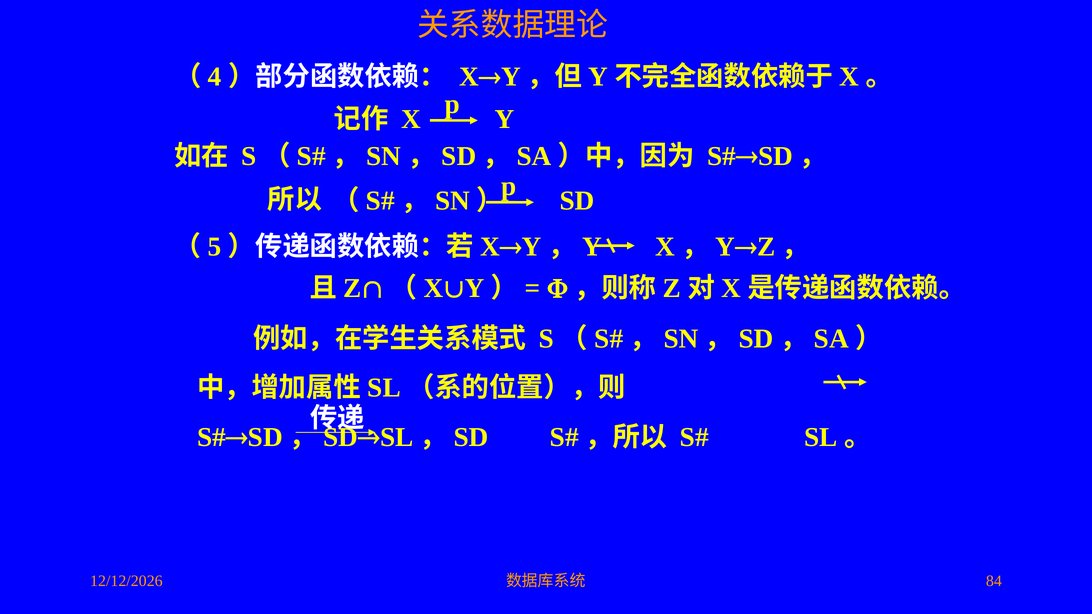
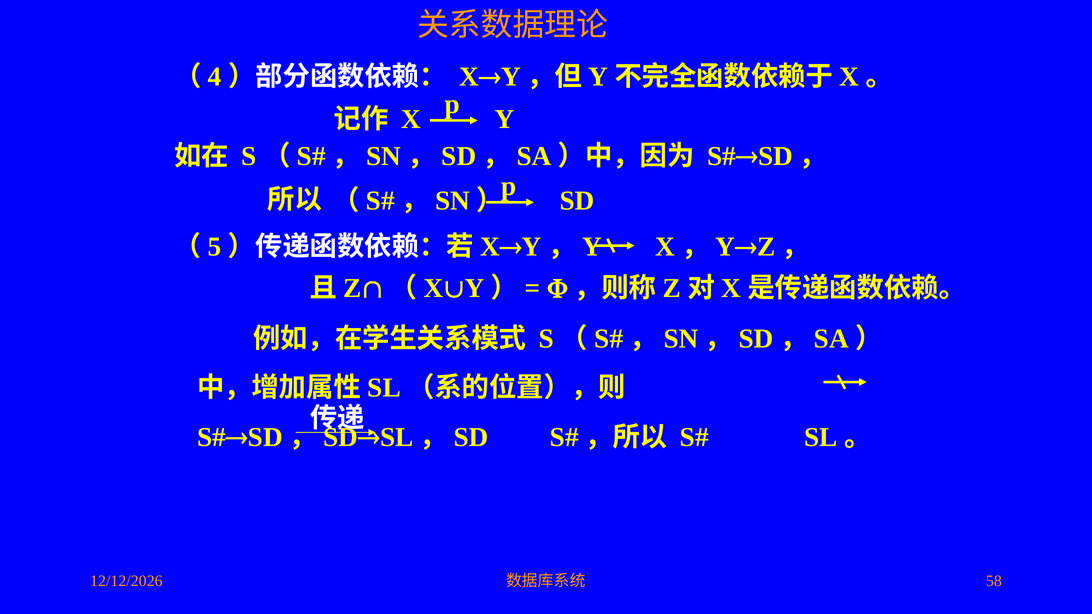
84: 84 -> 58
